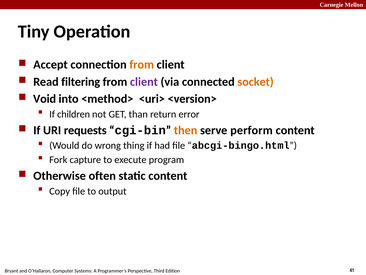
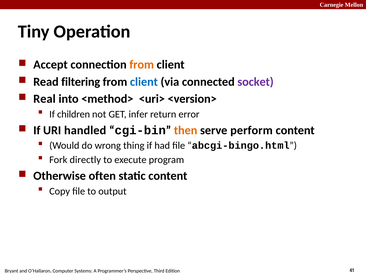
client at (144, 82) colour: purple -> blue
socket colour: orange -> purple
Void: Void -> Real
than: than -> infer
requests: requests -> handled
capture: capture -> directly
